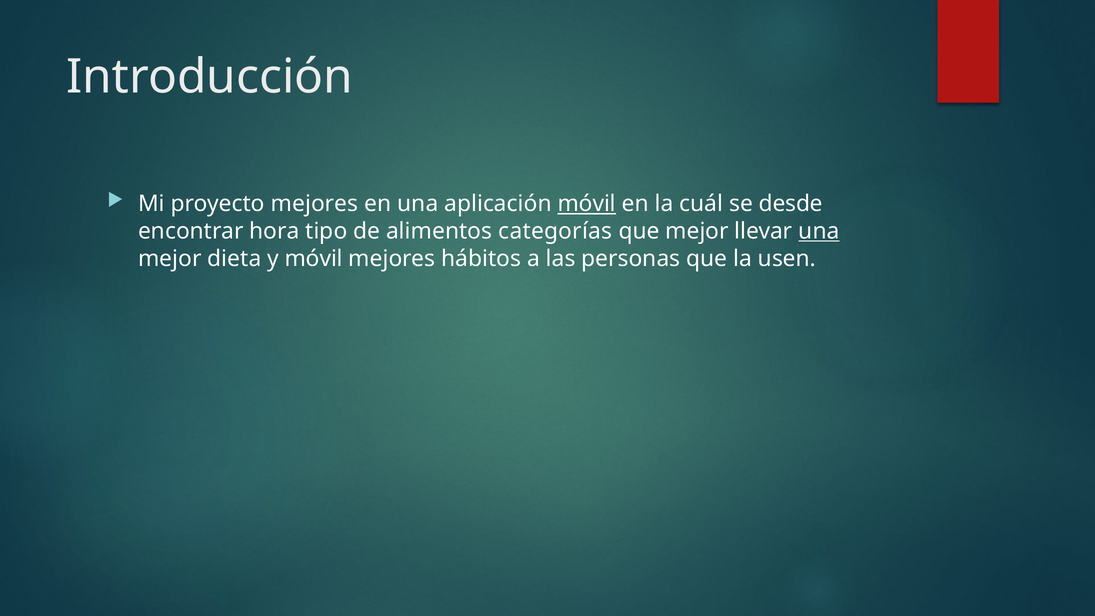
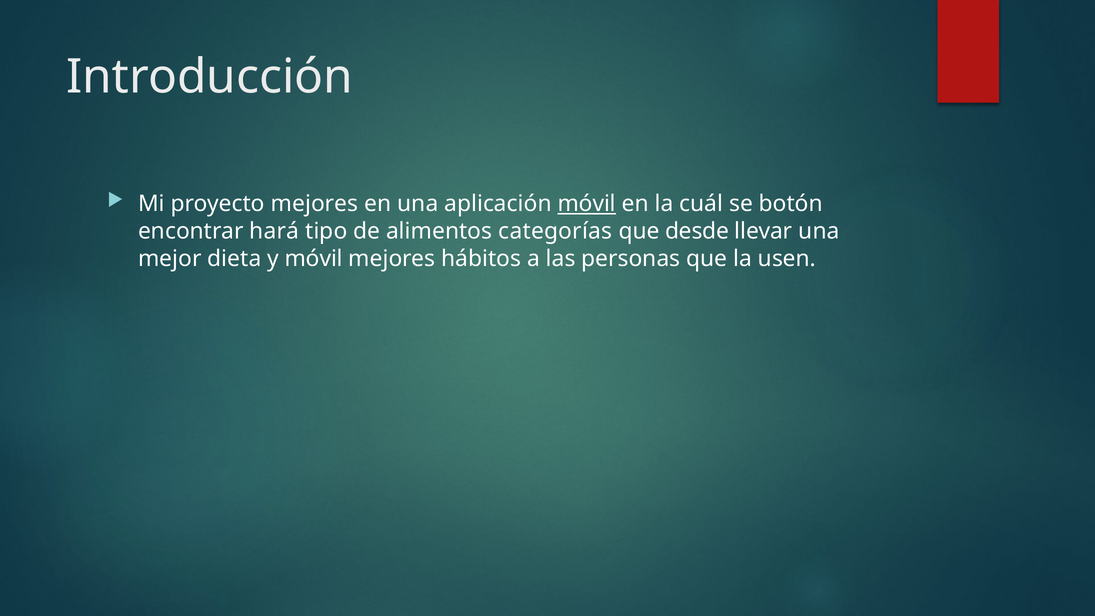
desde: desde -> botón
hora: hora -> hará
que mejor: mejor -> desde
una at (819, 231) underline: present -> none
